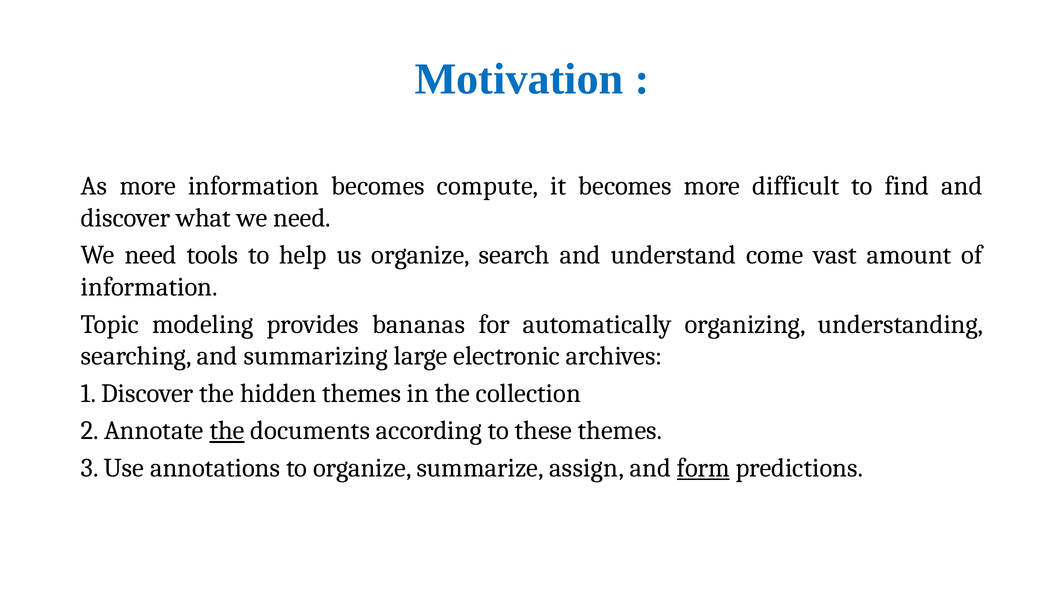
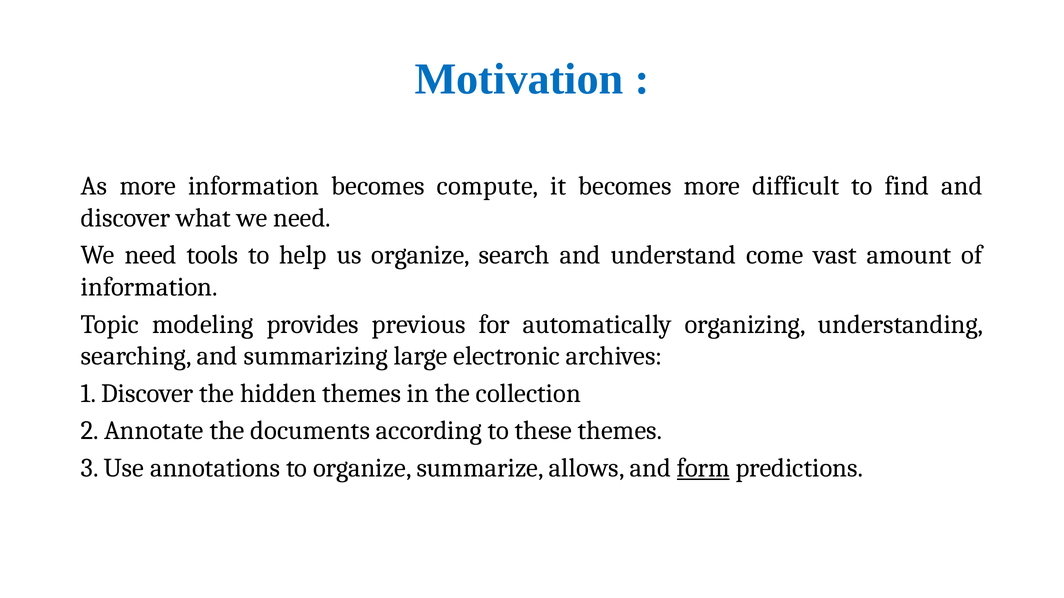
bananas: bananas -> previous
the at (227, 431) underline: present -> none
assign: assign -> allows
